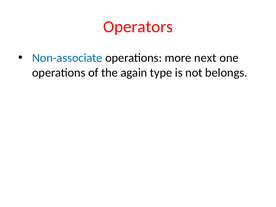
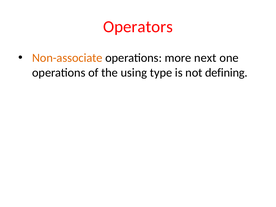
Non-associate colour: blue -> orange
again: again -> using
belongs: belongs -> defining
